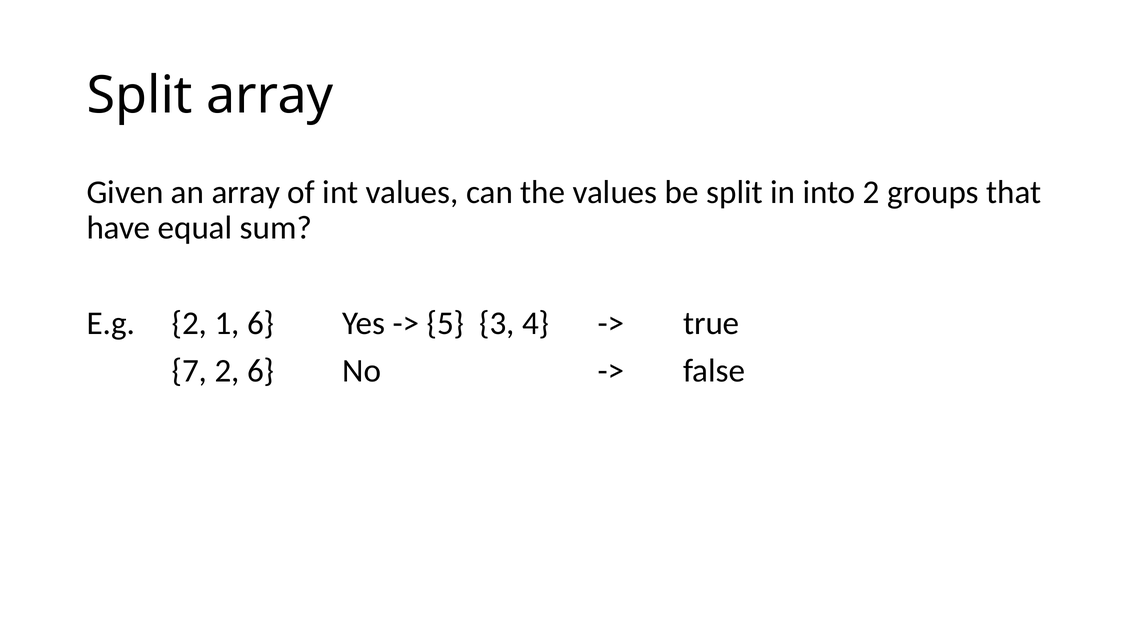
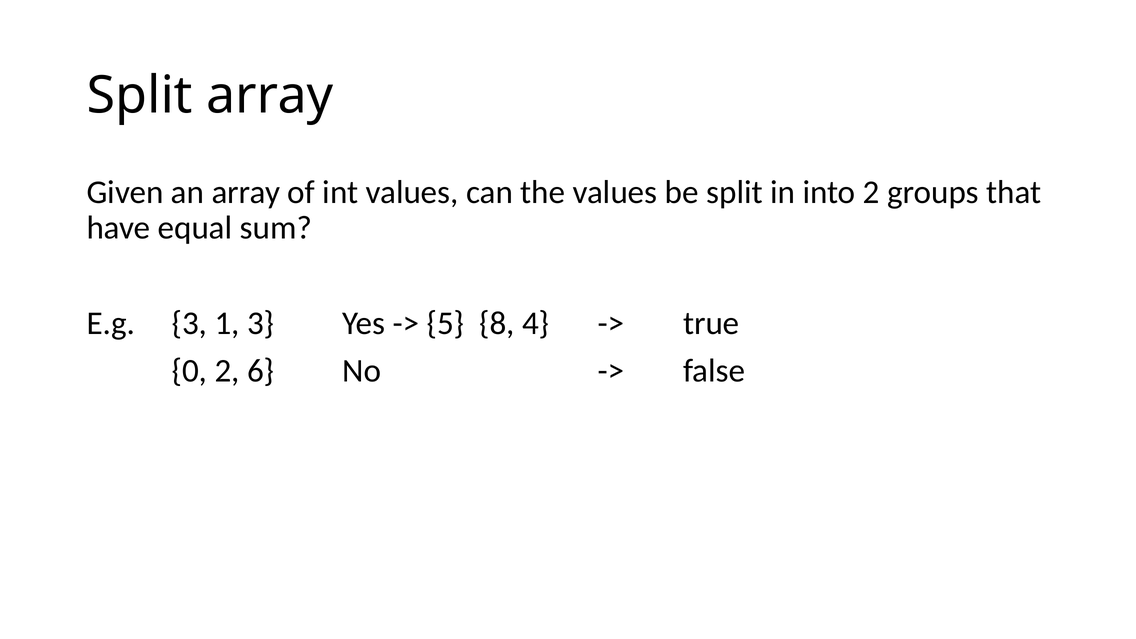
E.g 2: 2 -> 3
1 6: 6 -> 3
3: 3 -> 8
7: 7 -> 0
